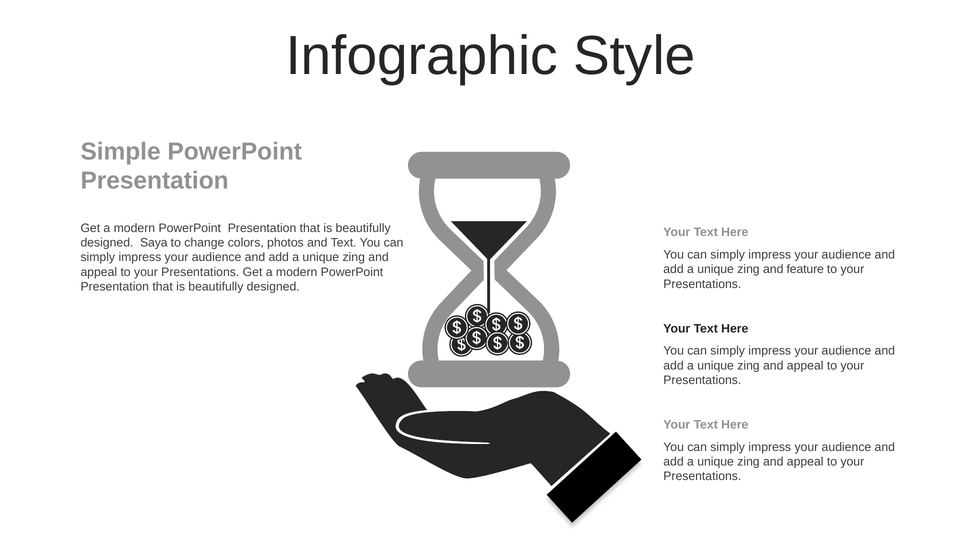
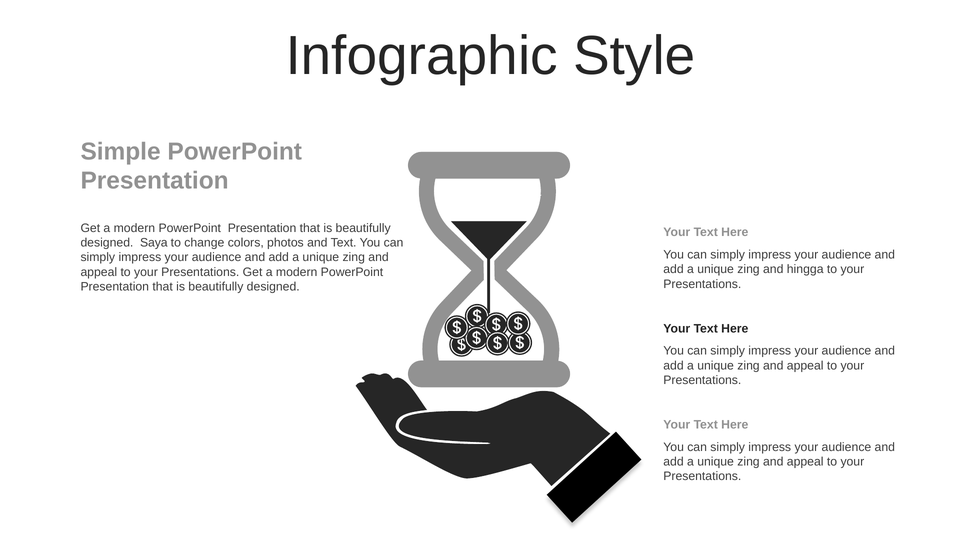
feature: feature -> hingga
